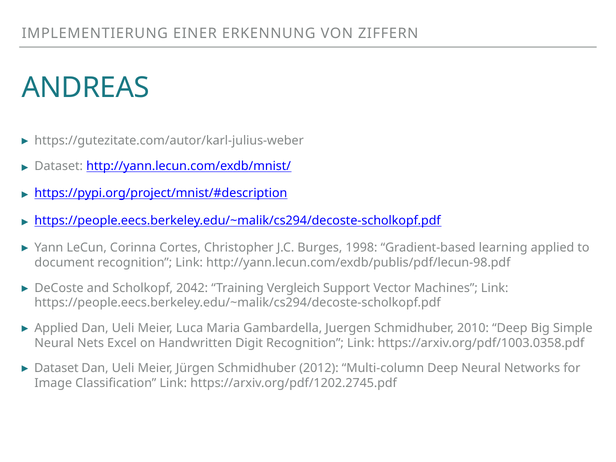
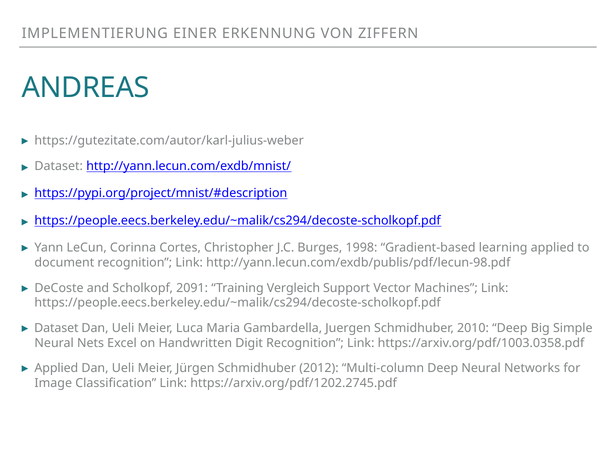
2042: 2042 -> 2091
Applied at (56, 328): Applied -> Dataset
Dataset at (56, 368): Dataset -> Applied
